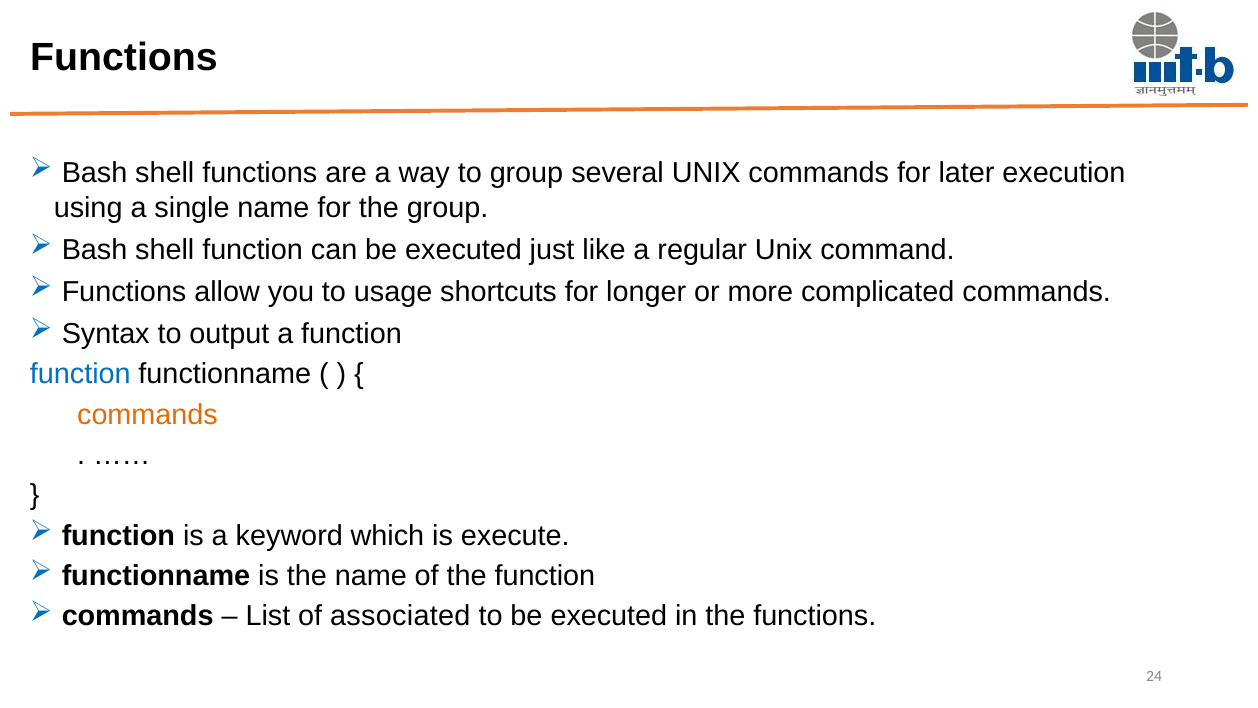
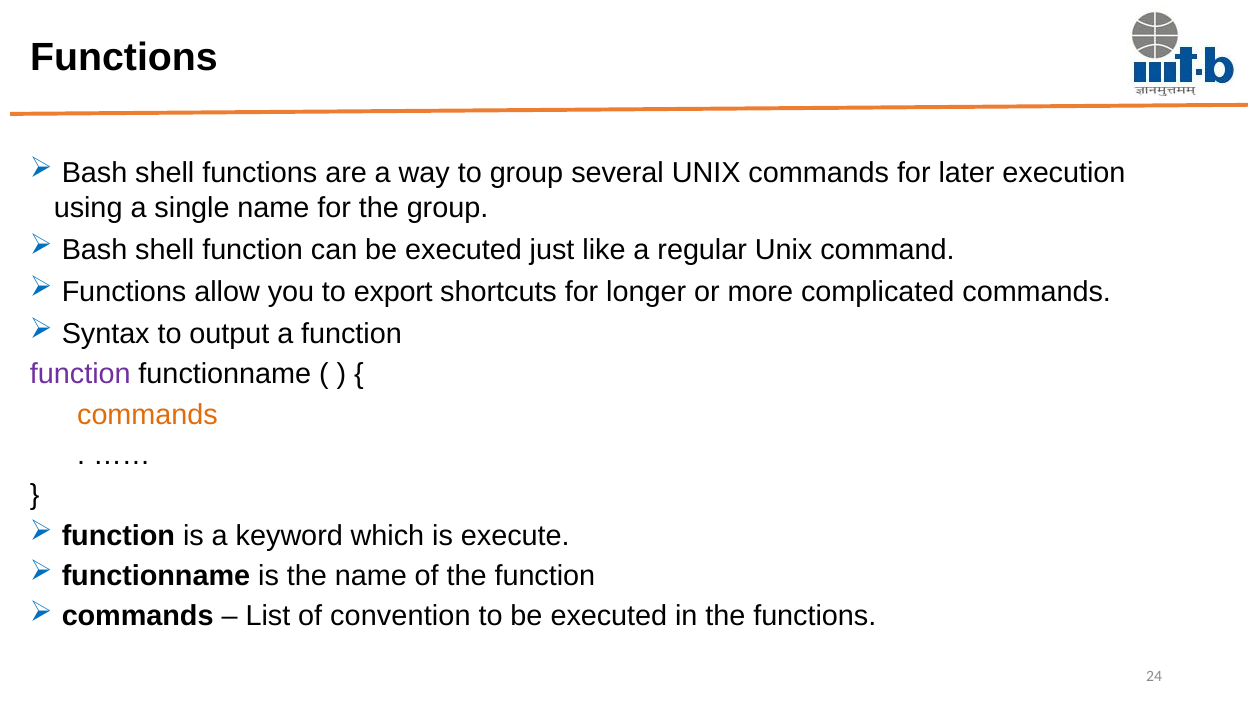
usage: usage -> export
function at (80, 374) colour: blue -> purple
associated: associated -> convention
